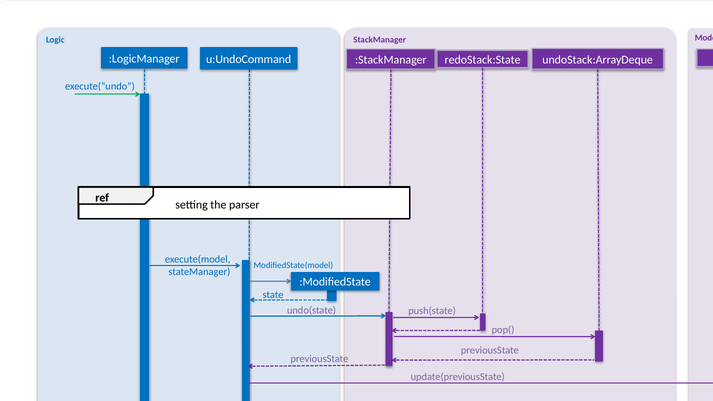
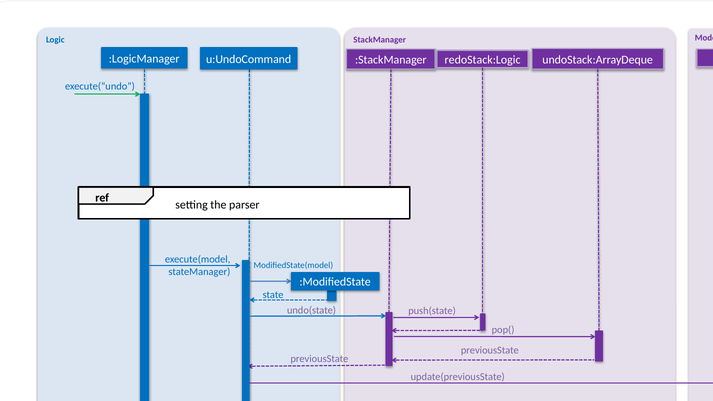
redoStack:State: redoStack:State -> redoStack:Logic
